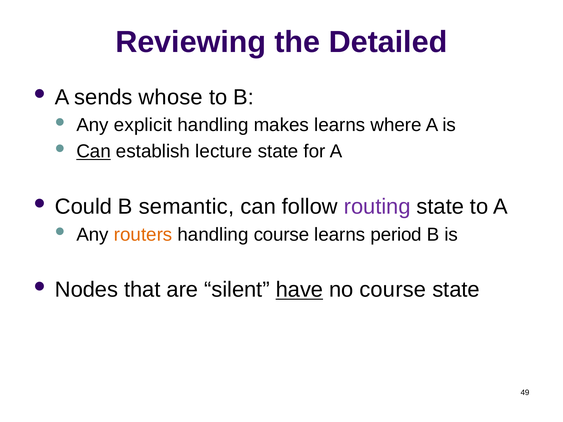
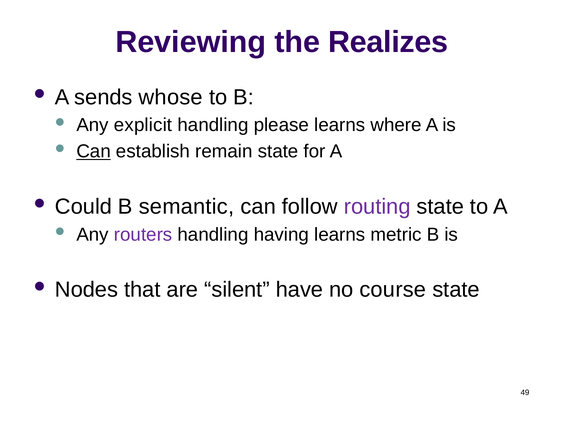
Detailed: Detailed -> Realizes
makes: makes -> please
lecture: lecture -> remain
routers colour: orange -> purple
handling course: course -> having
period: period -> metric
have underline: present -> none
